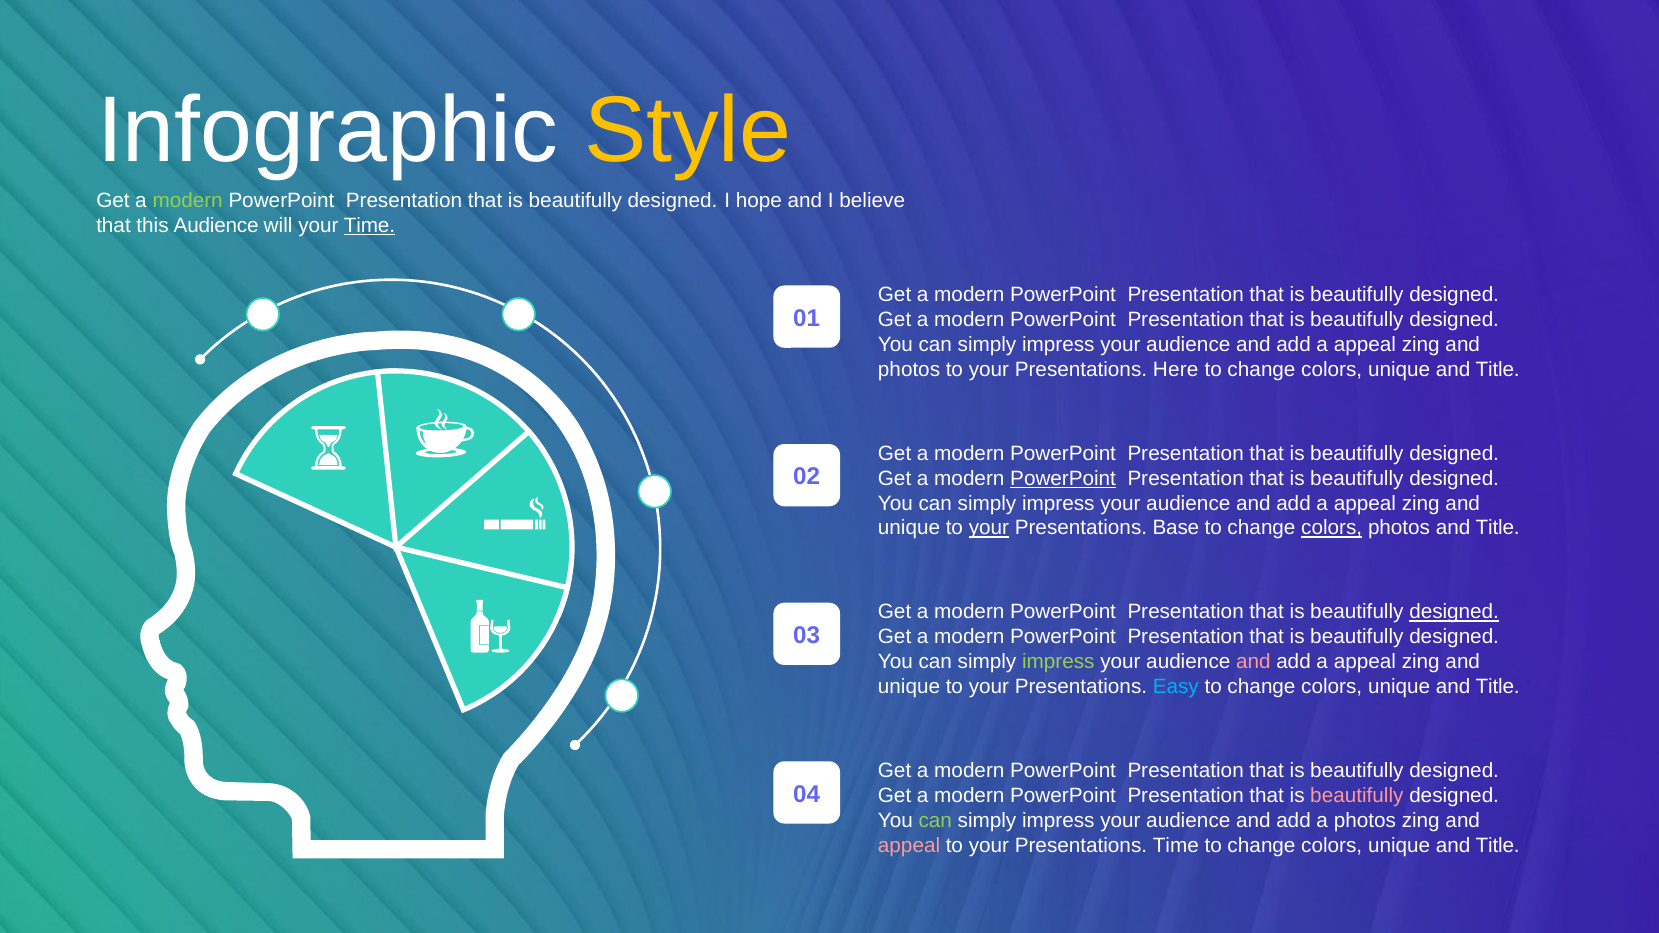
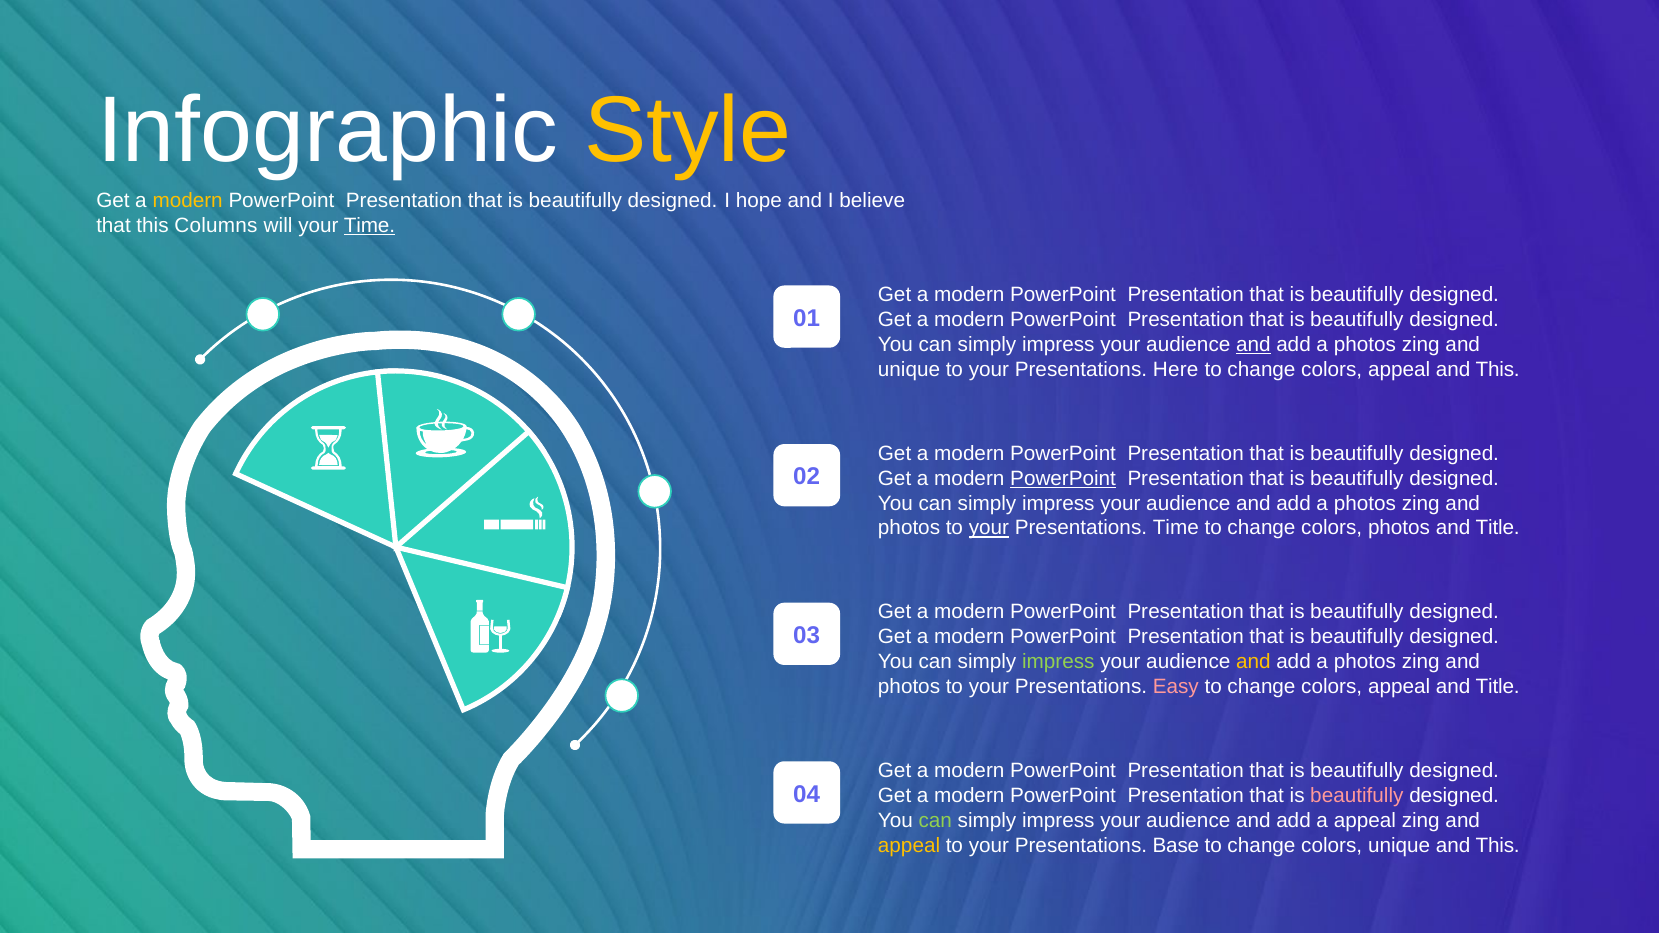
modern at (188, 201) colour: light green -> yellow
this Audience: Audience -> Columns
and at (1253, 345) underline: none -> present
appeal at (1365, 345): appeal -> photos
photos at (909, 370): photos -> unique
unique at (1399, 370): unique -> appeal
Title at (1498, 370): Title -> This
appeal at (1365, 503): appeal -> photos
unique at (909, 528): unique -> photos
Presentations Base: Base -> Time
colors at (1332, 528) underline: present -> none
designed at (1454, 612) underline: present -> none
and at (1253, 662) colour: pink -> yellow
appeal at (1365, 662): appeal -> photos
unique at (909, 687): unique -> photos
Easy colour: light blue -> pink
unique at (1399, 687): unique -> appeal
a photos: photos -> appeal
appeal at (909, 845) colour: pink -> yellow
Presentations Time: Time -> Base
Title at (1498, 845): Title -> This
